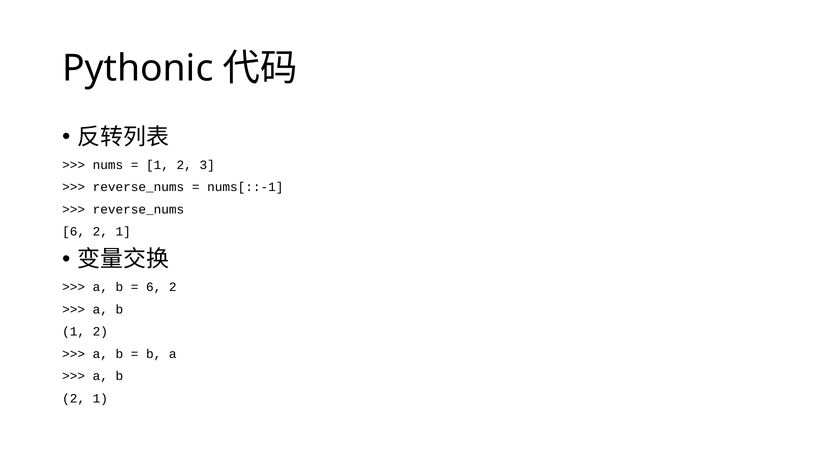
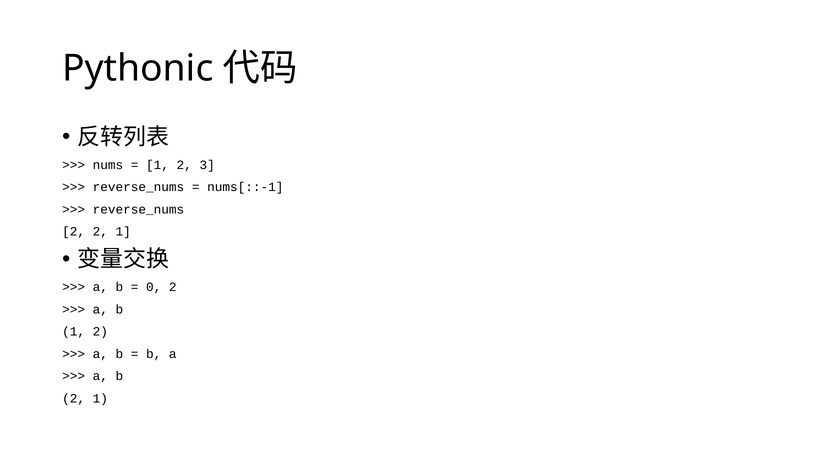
6 at (74, 232): 6 -> 2
6 at (154, 287): 6 -> 0
